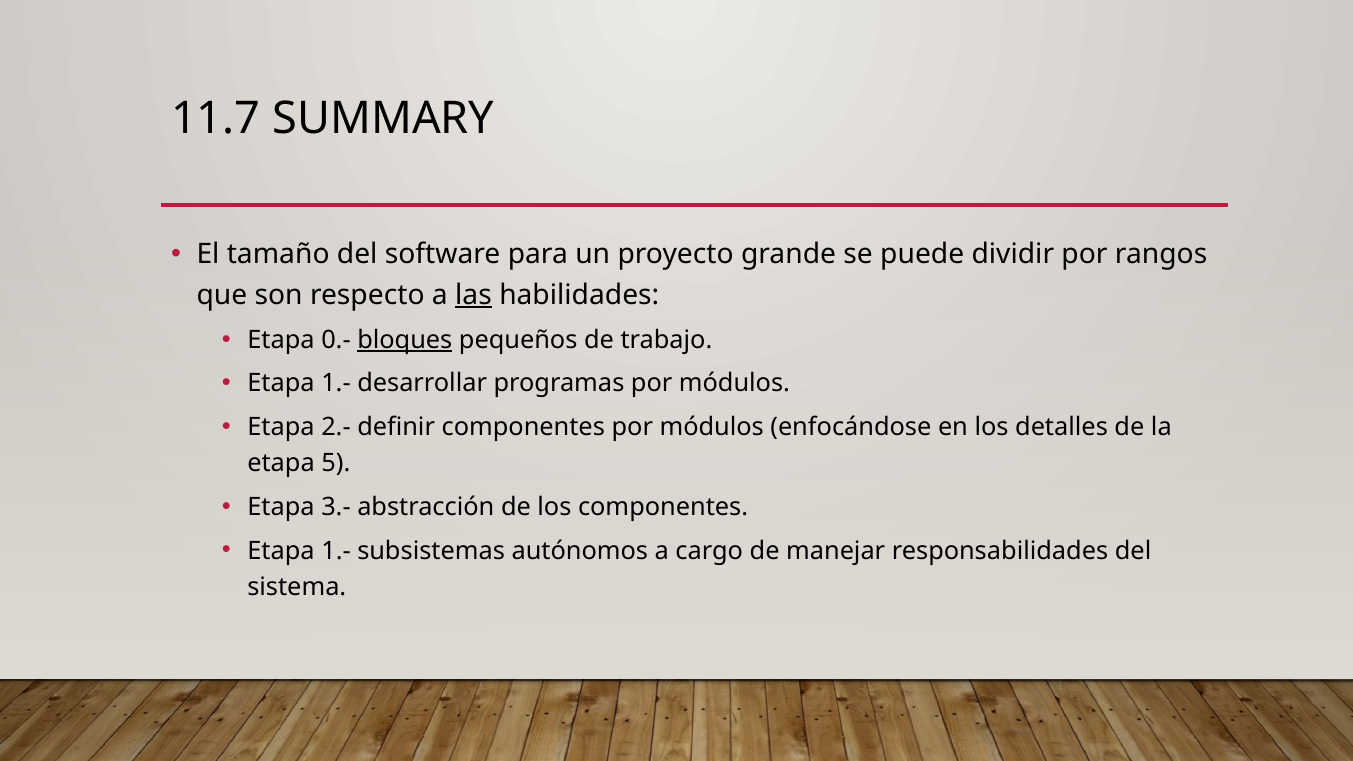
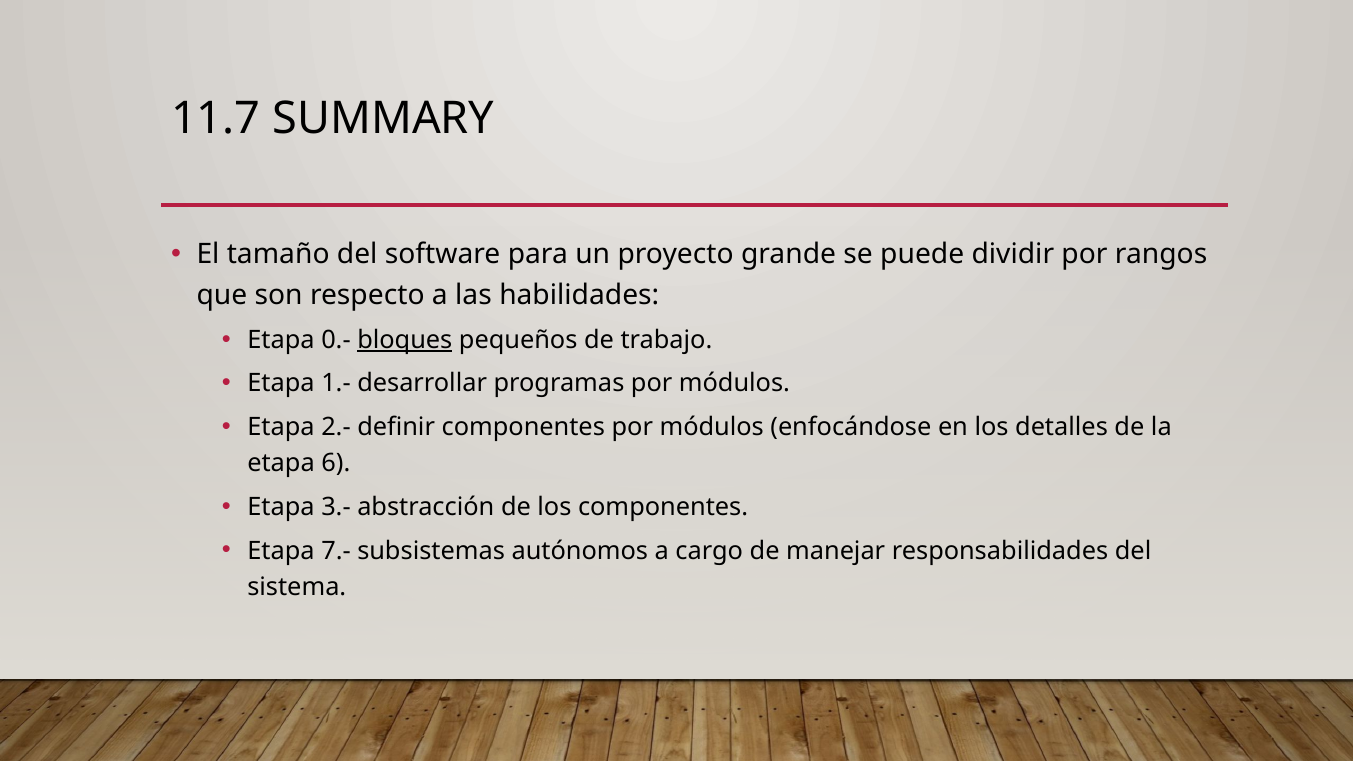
las underline: present -> none
5: 5 -> 6
1.- at (336, 551): 1.- -> 7.-
